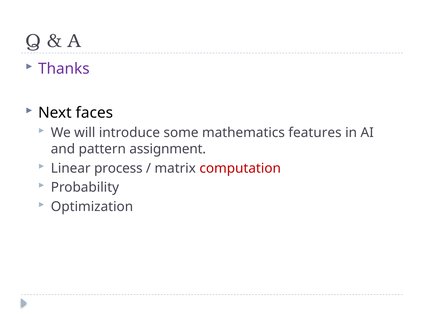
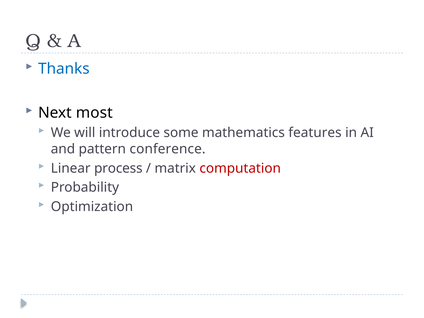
Thanks colour: purple -> blue
faces: faces -> most
assignment: assignment -> conference
